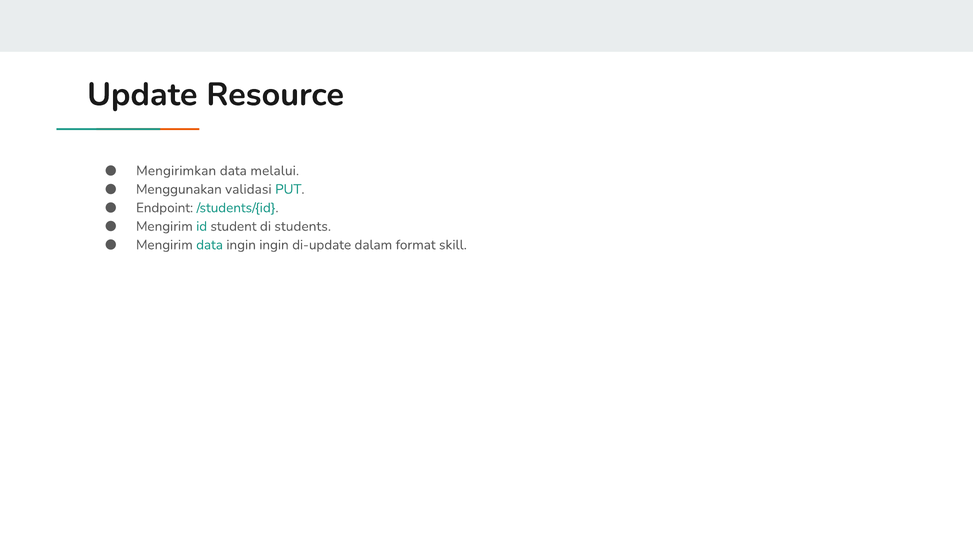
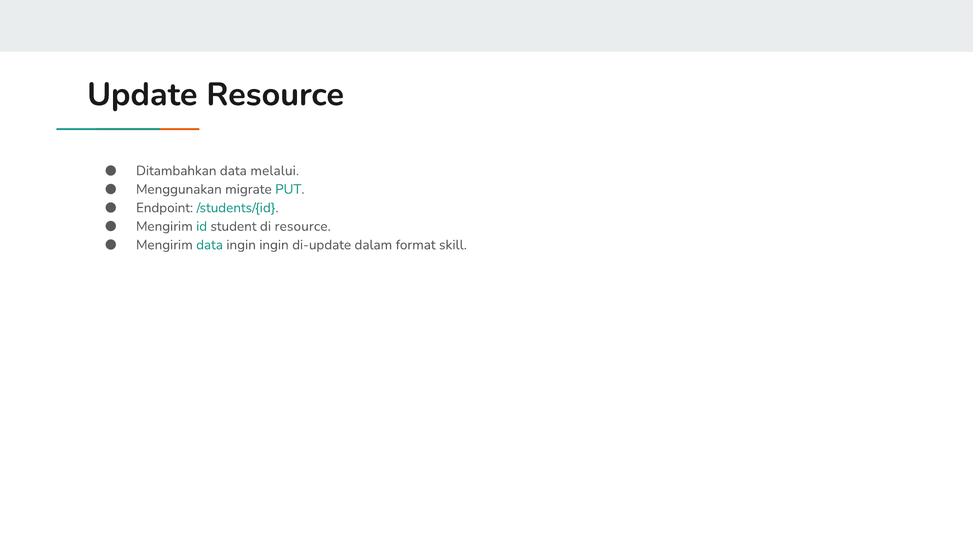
Mengirimkan: Mengirimkan -> Ditambahkan
validasi: validasi -> migrate
di students: students -> resource
